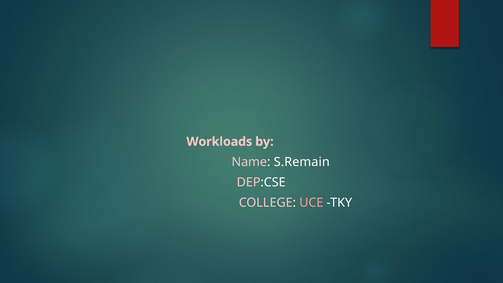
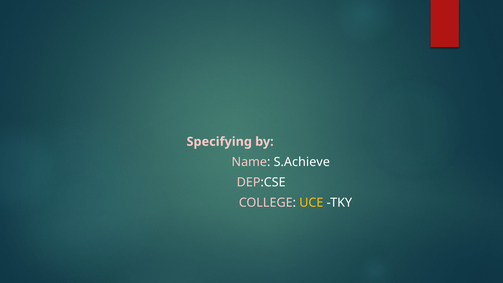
Workloads: Workloads -> Specifying
S.Remain: S.Remain -> S.Achieve
UCE colour: pink -> yellow
